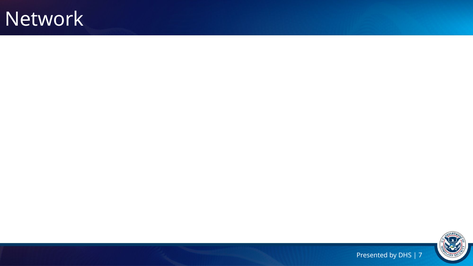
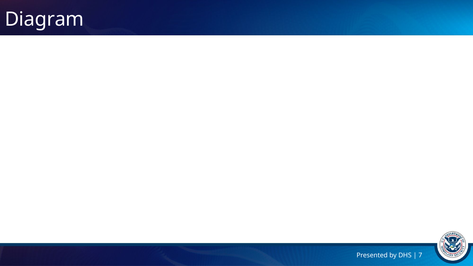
Network: Network -> Diagram
